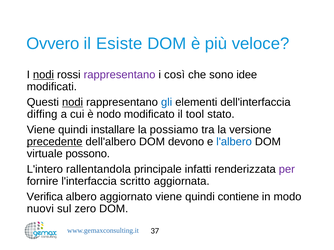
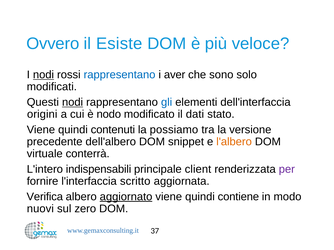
rappresentano at (120, 75) colour: purple -> blue
così: così -> aver
idee: idee -> solo
diffing: diffing -> origini
tool: tool -> dati
installare: installare -> contenuti
precedente underline: present -> none
devono: devono -> snippet
l'albero colour: blue -> orange
possono: possono -> conterrà
rallentandola: rallentandola -> indispensabili
infatti: infatti -> client
aggiornato underline: none -> present
